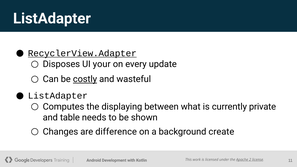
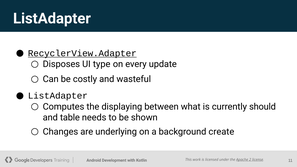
your: your -> type
costly underline: present -> none
private: private -> should
difference: difference -> underlying
